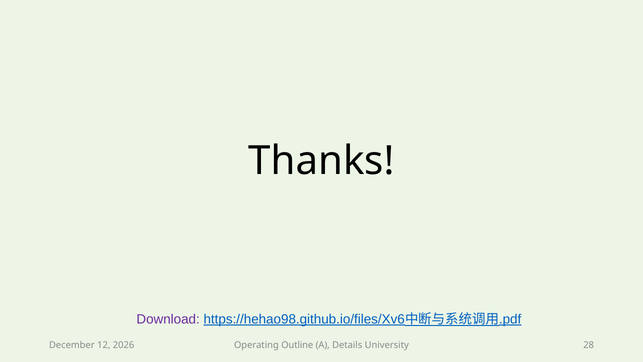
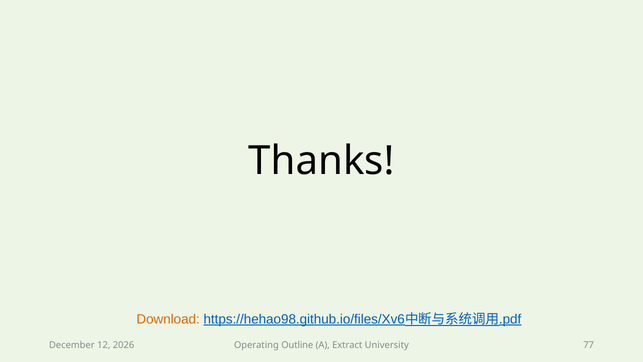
Download colour: purple -> orange
Details: Details -> Extract
28: 28 -> 77
